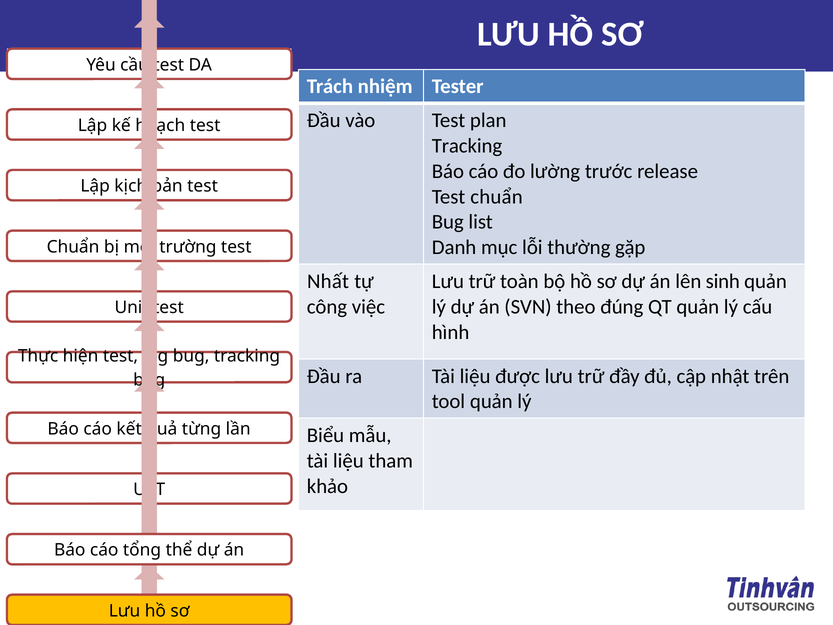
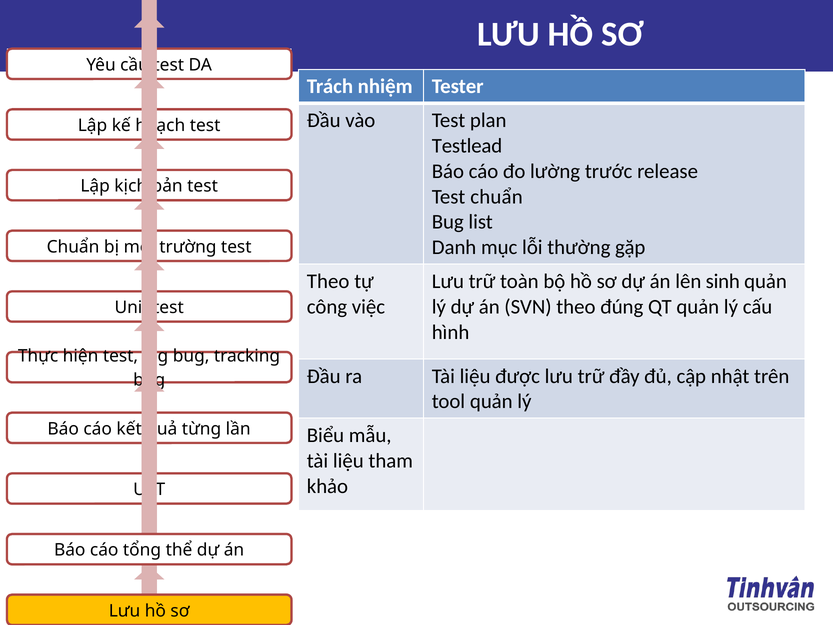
Tracking at (467, 146): Tracking -> Testlead
Nhất at (328, 281): Nhất -> Theo
